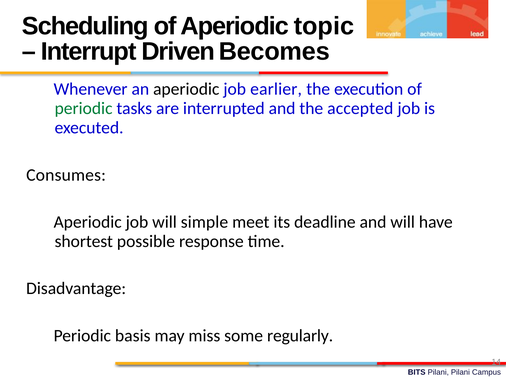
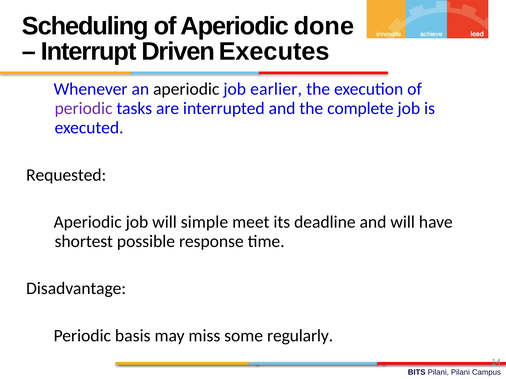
topic: topic -> done
Becomes: Becomes -> Executes
periodic at (84, 109) colour: green -> purple
accepted: accepted -> complete
Consumes: Consumes -> Requested
